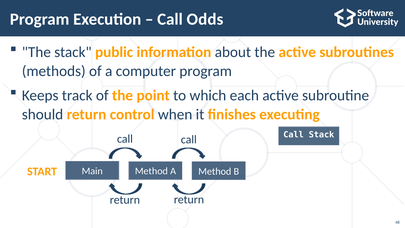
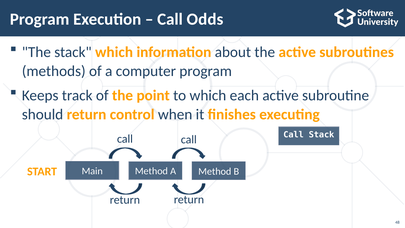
stack public: public -> which
